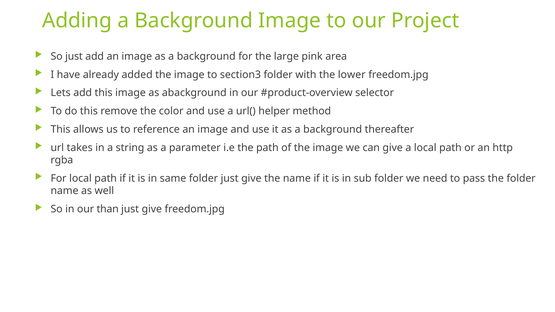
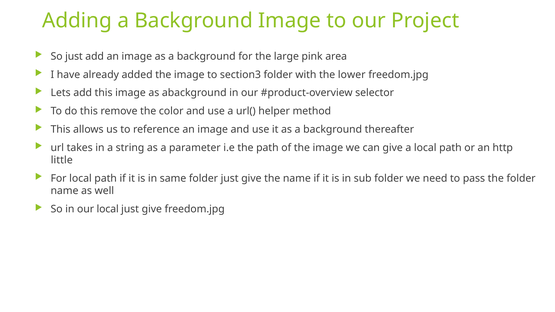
rgba: rgba -> little
our than: than -> local
